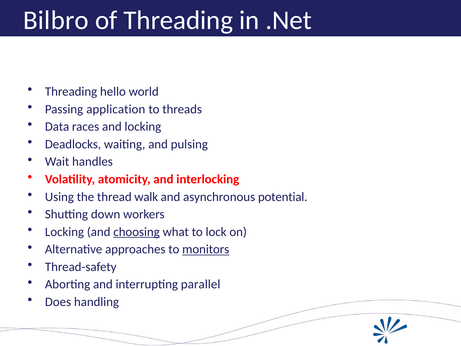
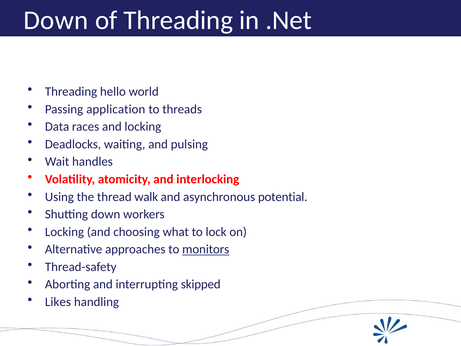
Bilbro at (56, 20): Bilbro -> Down
choosing underline: present -> none
parallel: parallel -> skipped
Does: Does -> Likes
